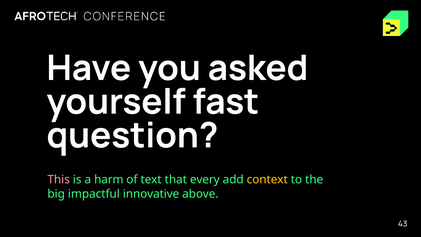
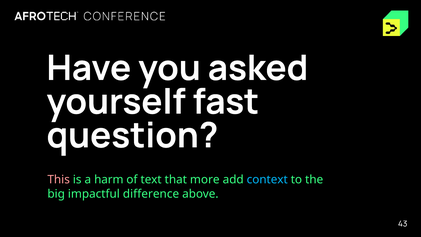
every: every -> more
context colour: yellow -> light blue
innovative: innovative -> difference
